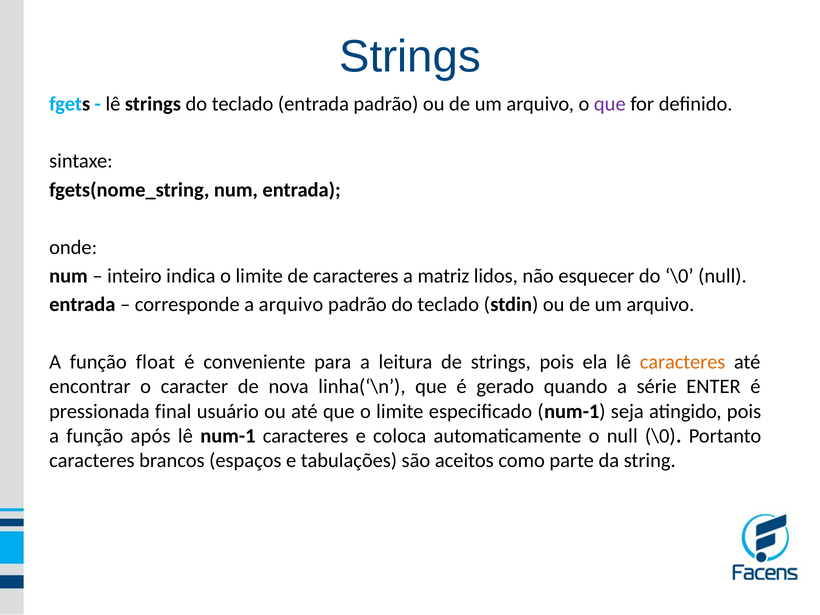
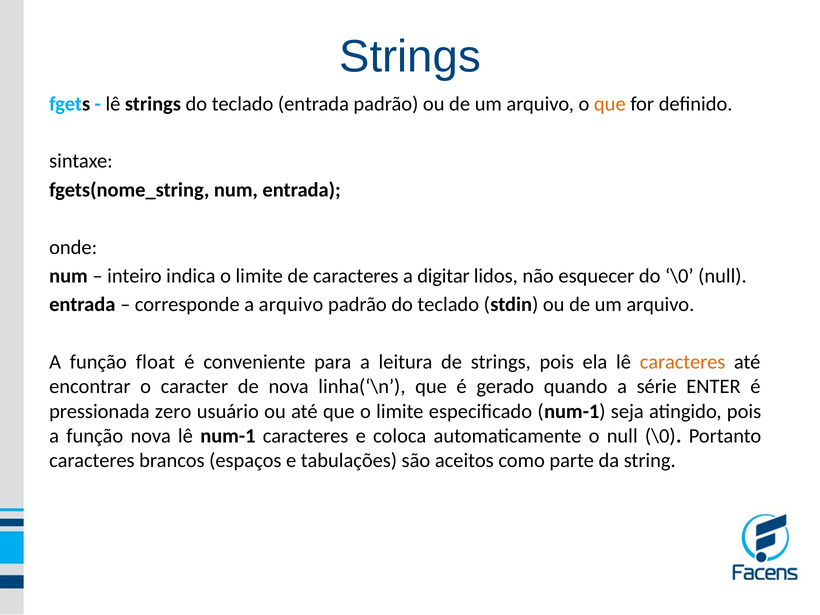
que at (610, 104) colour: purple -> orange
matriz: matriz -> digitar
final: final -> zero
função após: após -> nova
